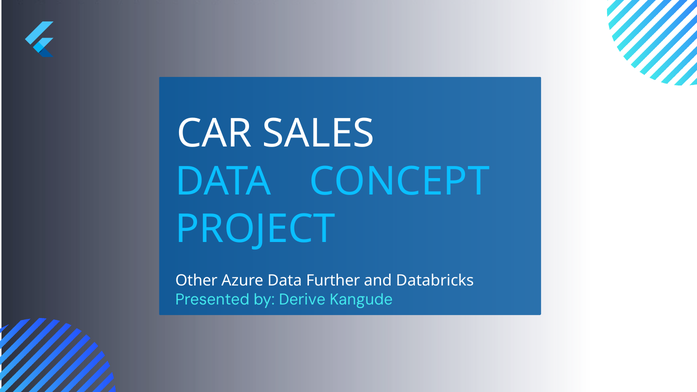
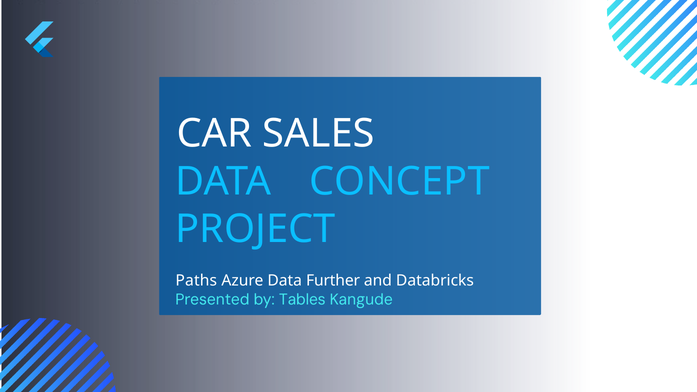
Other: Other -> Paths
Derive: Derive -> Tables
